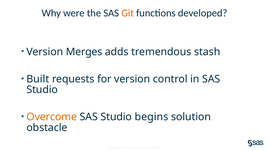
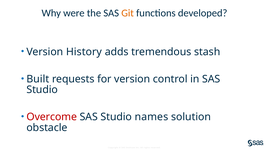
Merges: Merges -> History
Overcome colour: orange -> red
begins: begins -> names
